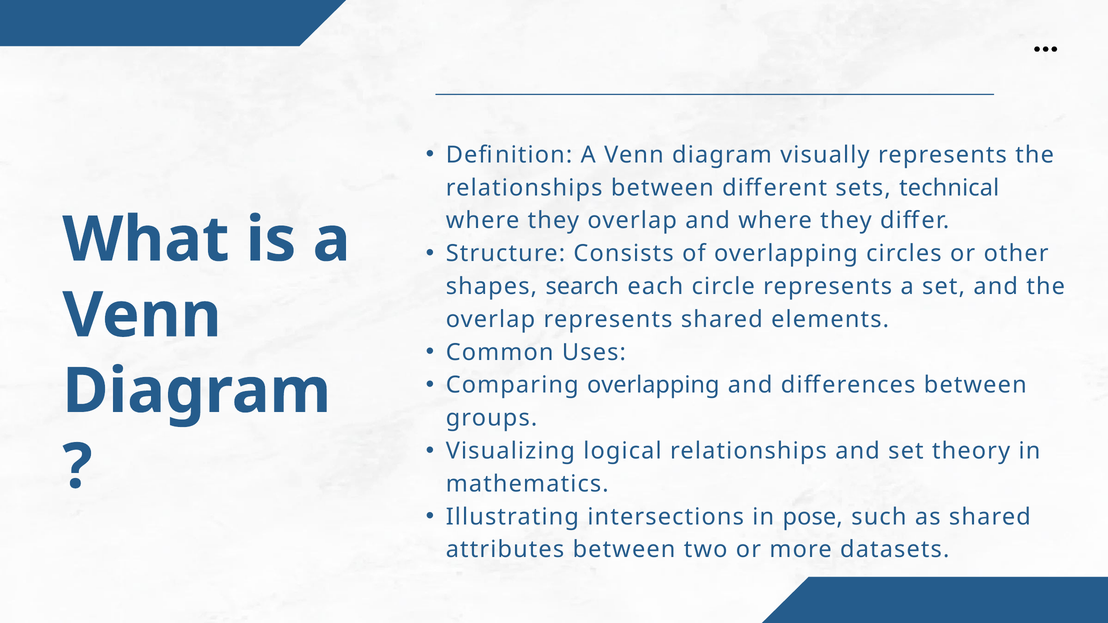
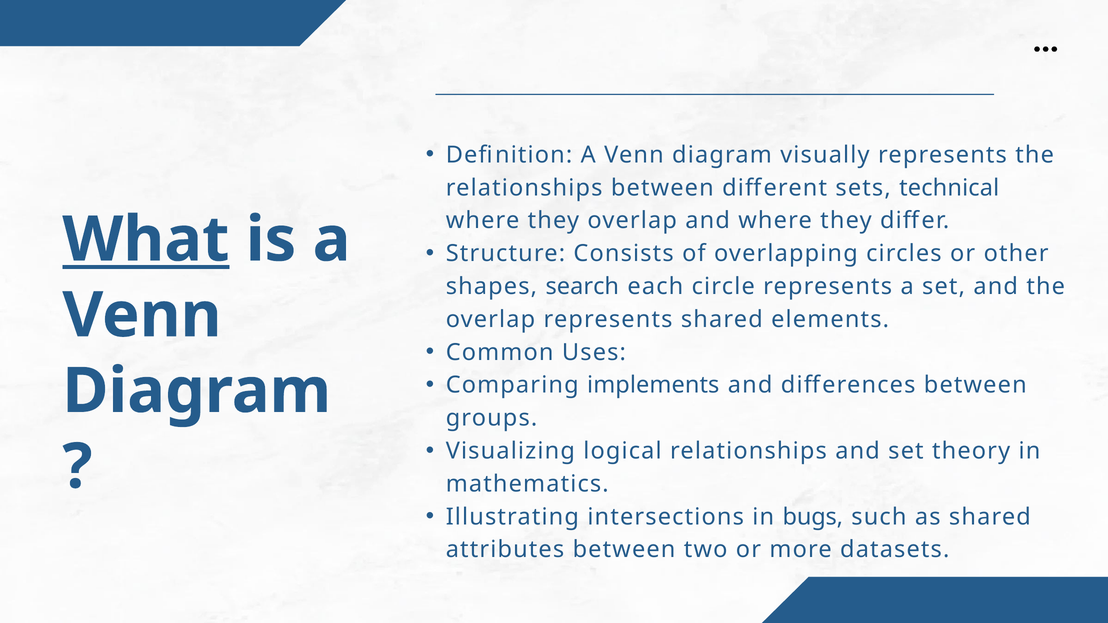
What underline: none -> present
Comparing overlapping: overlapping -> implements
pose: pose -> bugs
